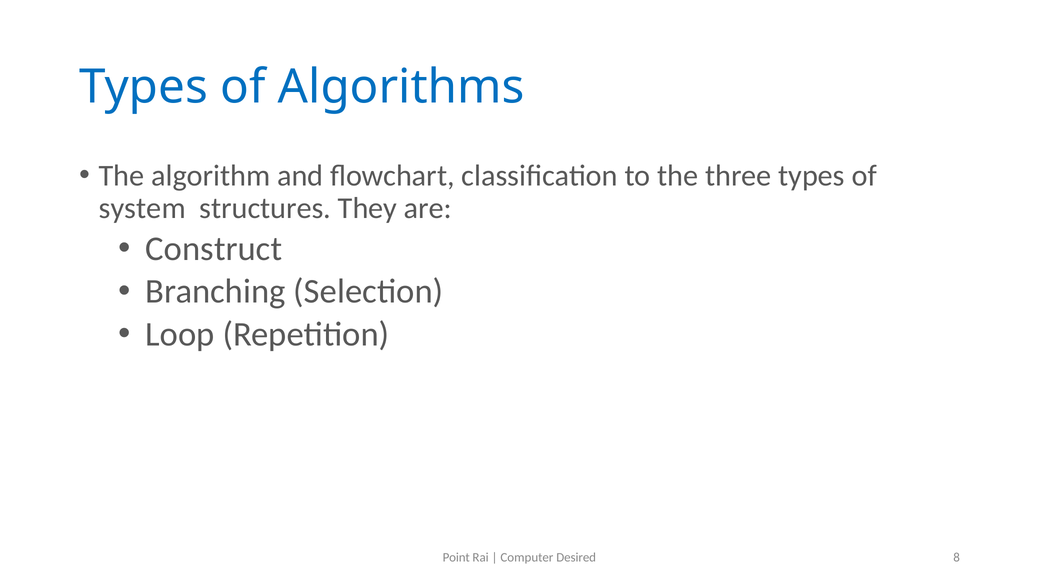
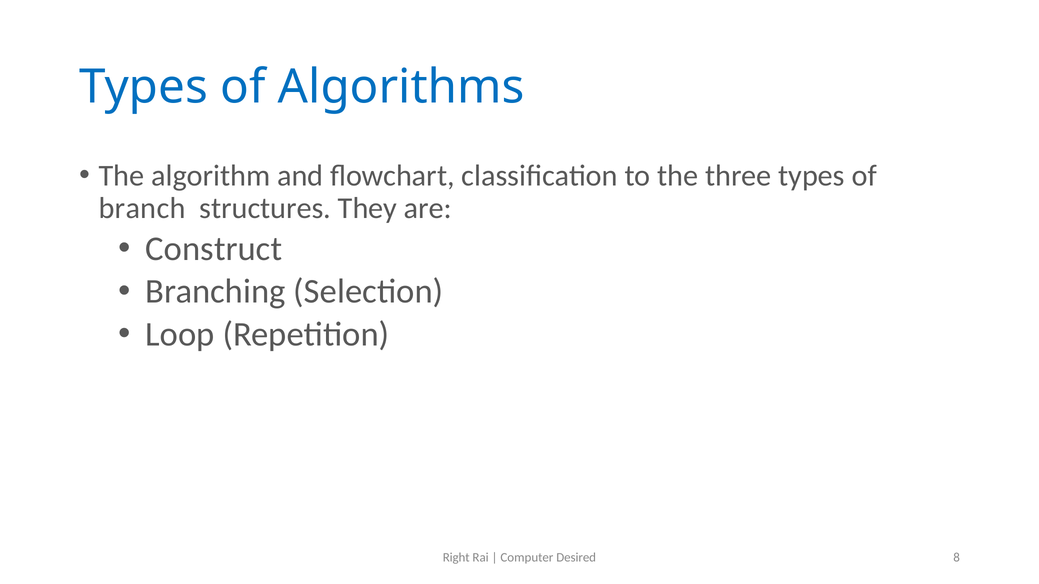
system: system -> branch
Point: Point -> Right
